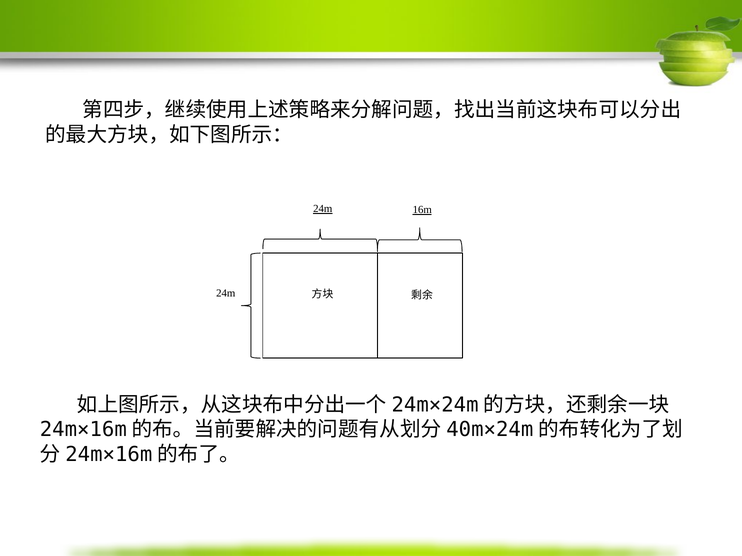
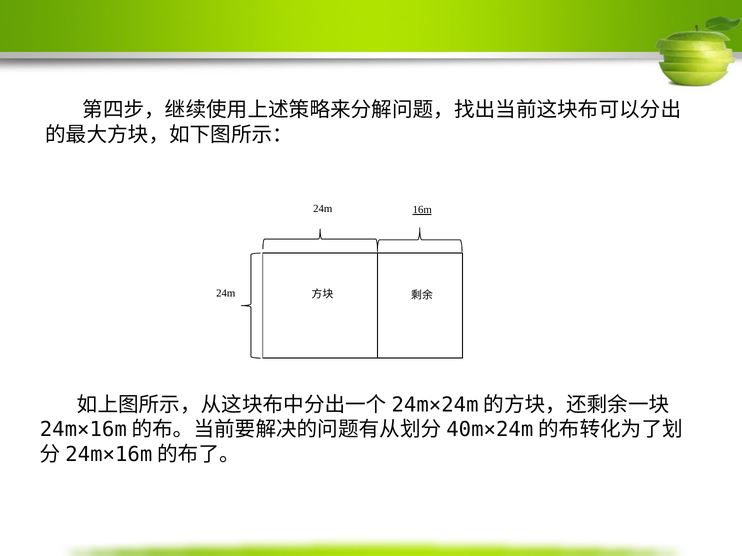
24m at (323, 209) underline: present -> none
